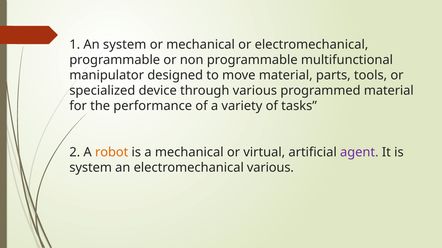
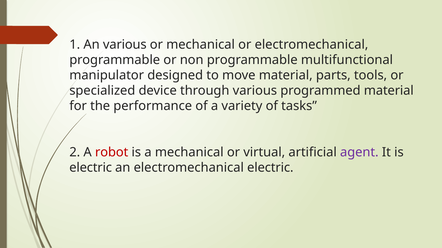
An system: system -> various
robot colour: orange -> red
system at (91, 168): system -> electric
electromechanical various: various -> electric
